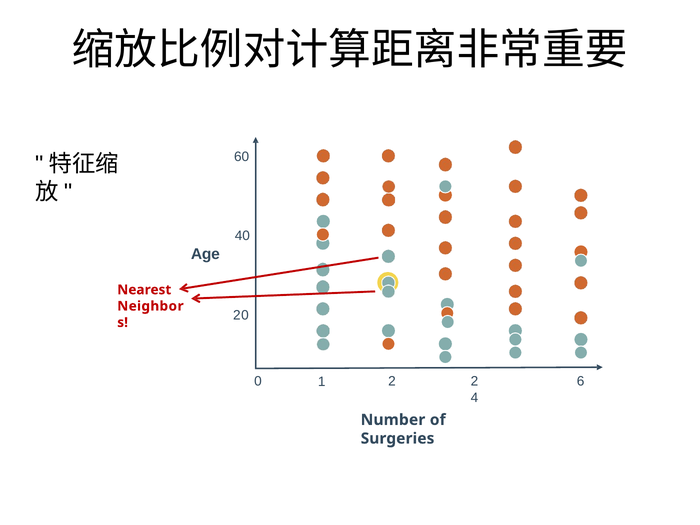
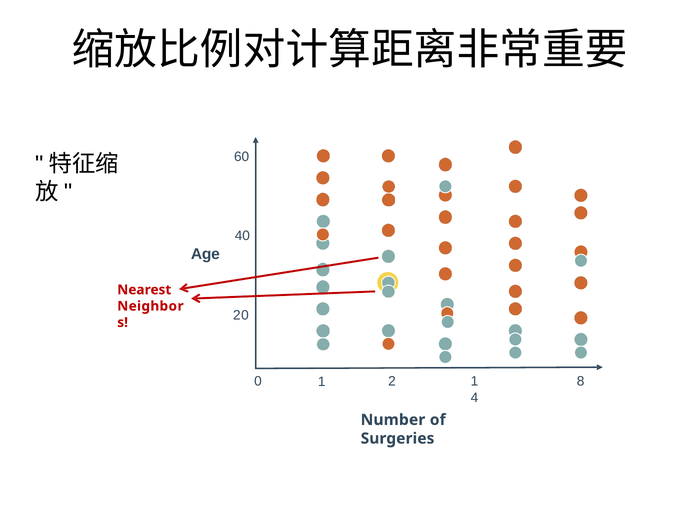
2 2: 2 -> 1
6: 6 -> 8
